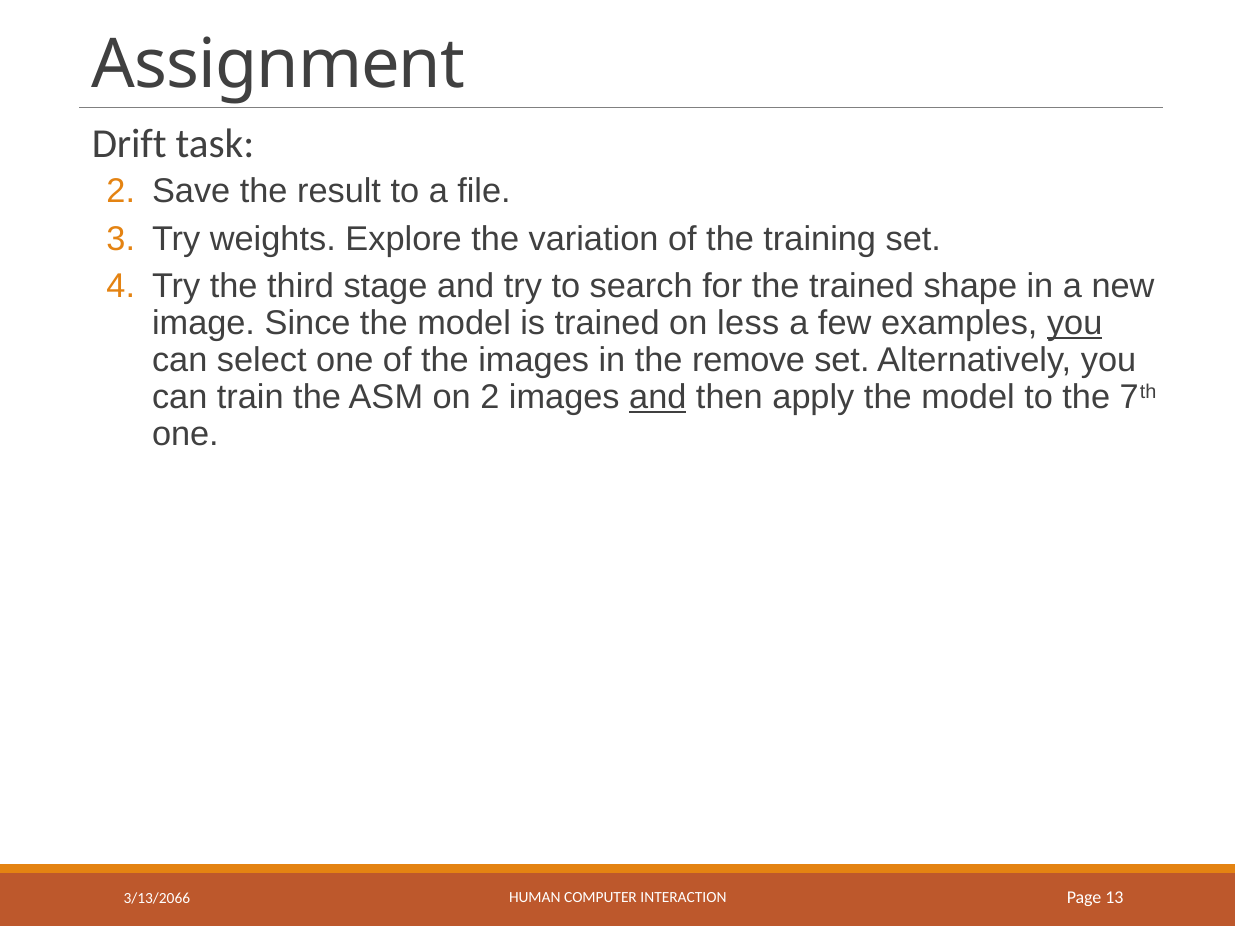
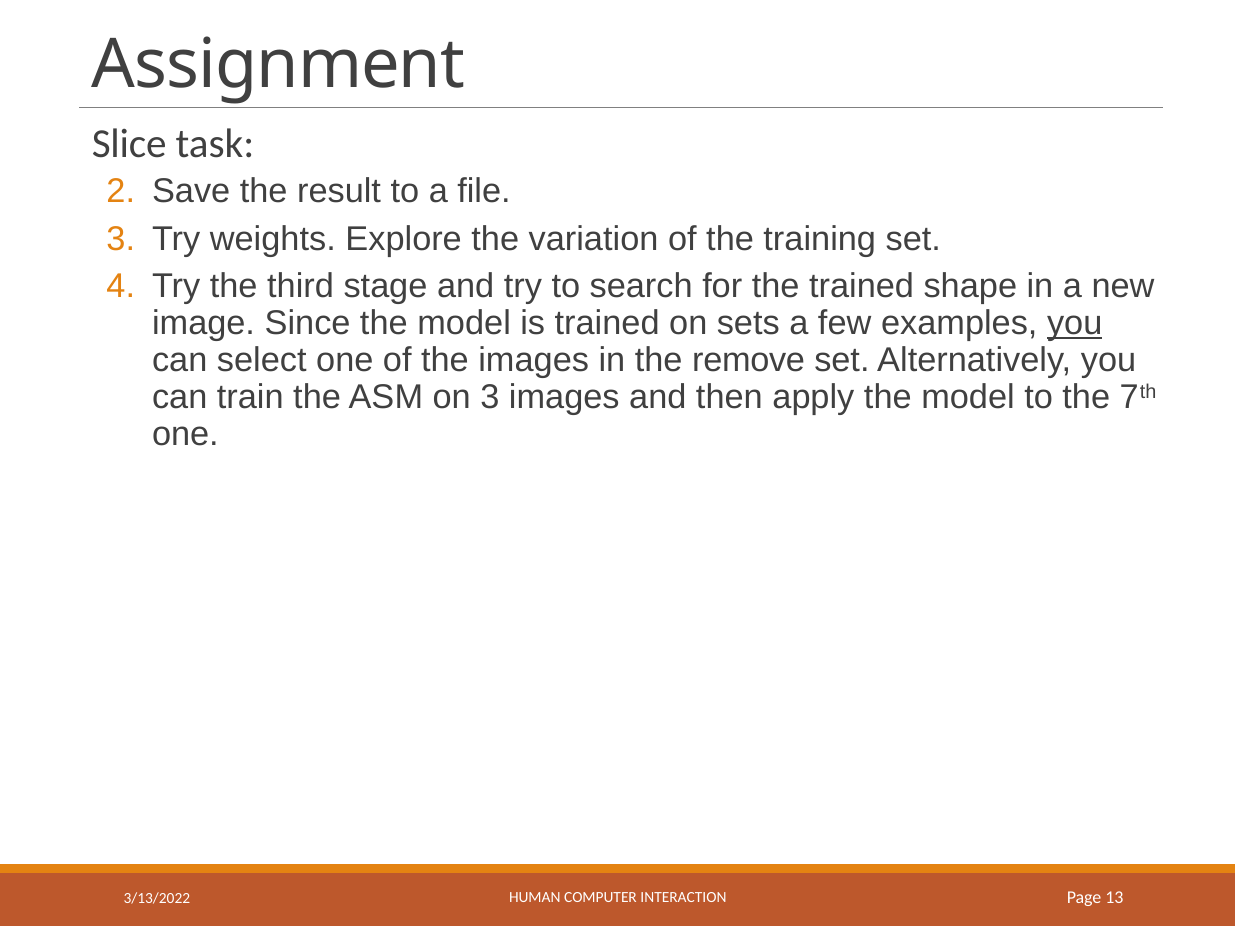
Drift: Drift -> Slice
less: less -> sets
on 2: 2 -> 3
and at (658, 397) underline: present -> none
3/13/2066: 3/13/2066 -> 3/13/2022
